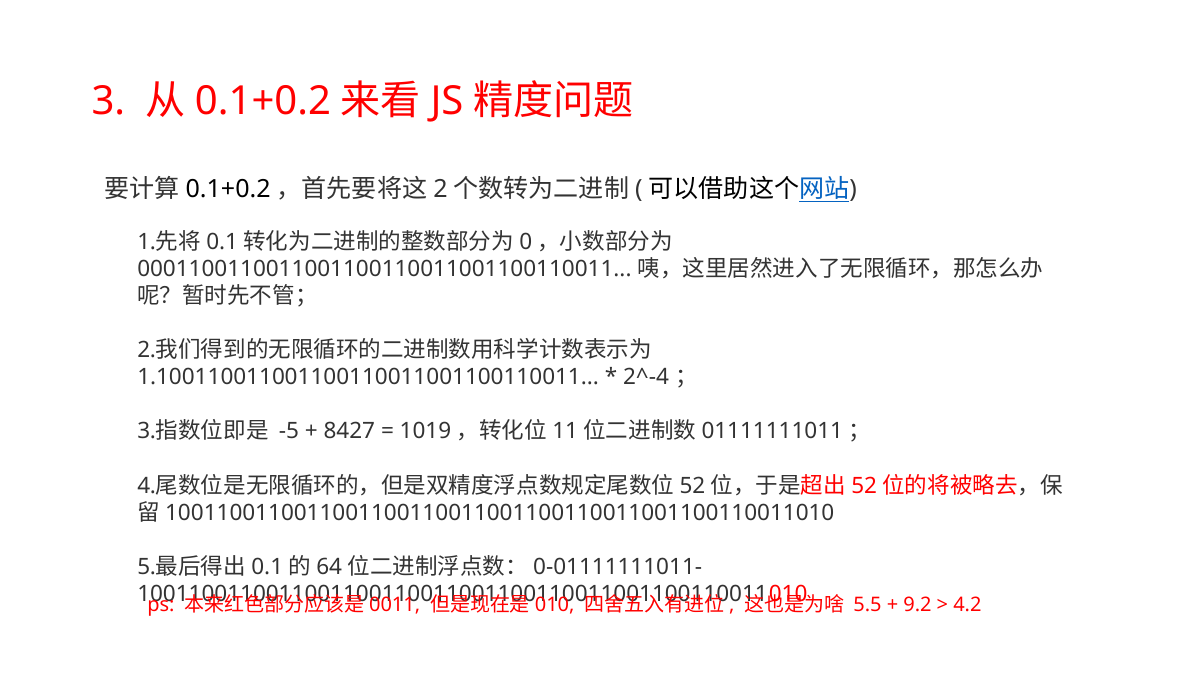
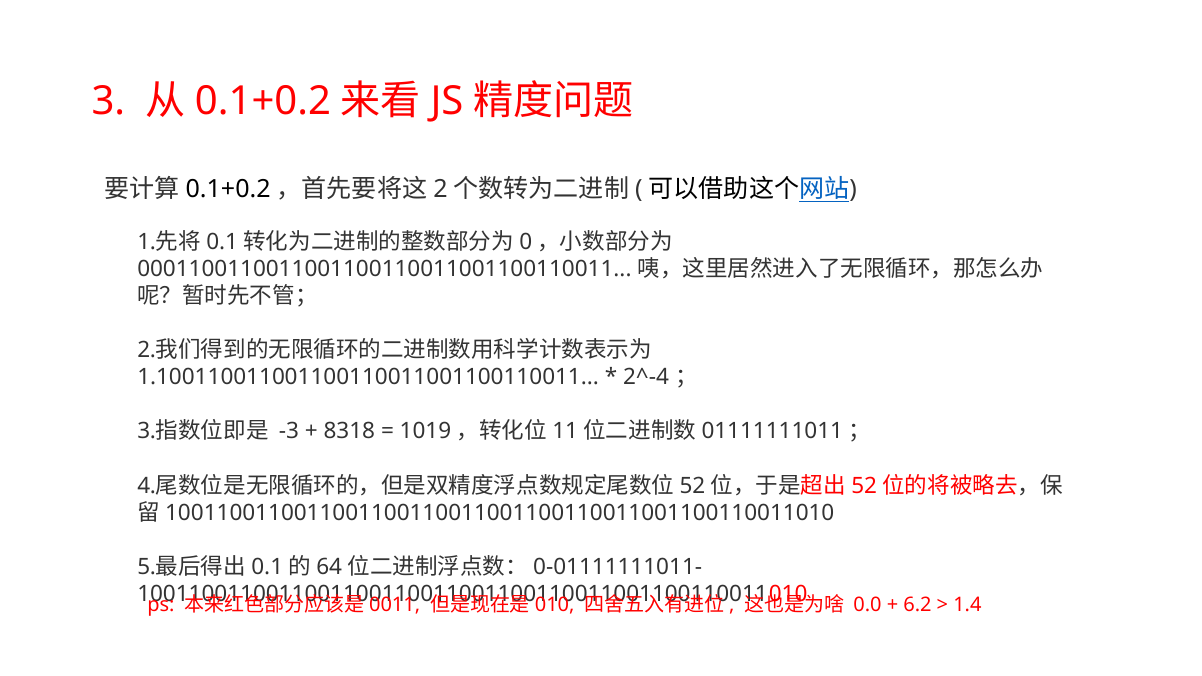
-5: -5 -> -3
8427: 8427 -> 8318
5.5: 5.5 -> 0.0
9.2: 9.2 -> 6.2
4.2: 4.2 -> 1.4
